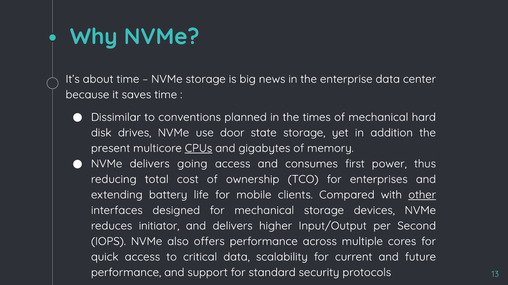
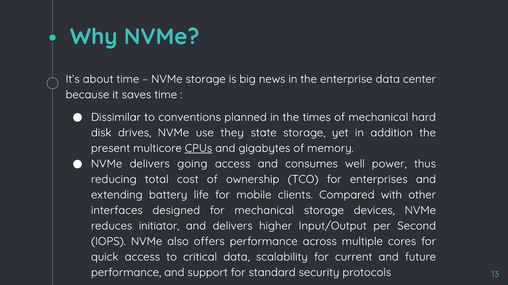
door: door -> they
first: first -> well
other underline: present -> none
